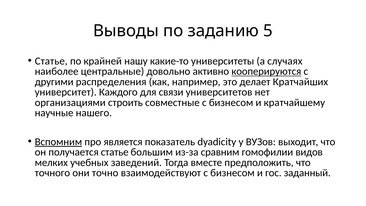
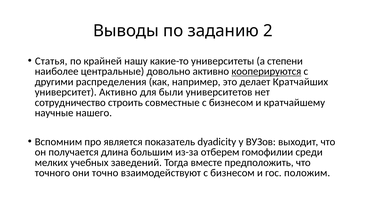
5: 5 -> 2
Статье at (51, 61): Статье -> Статья
случаях: случаях -> степени
университет Каждого: Каждого -> Активно
связи: связи -> были
организациями: организациями -> сотрудничество
Вспомним underline: present -> none
получается статье: статье -> длина
сравним: сравним -> отберем
видов: видов -> среди
заданный: заданный -> положим
